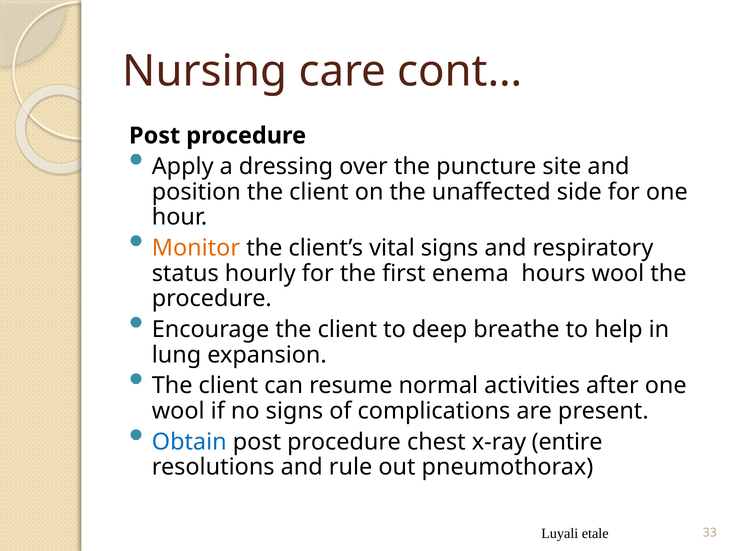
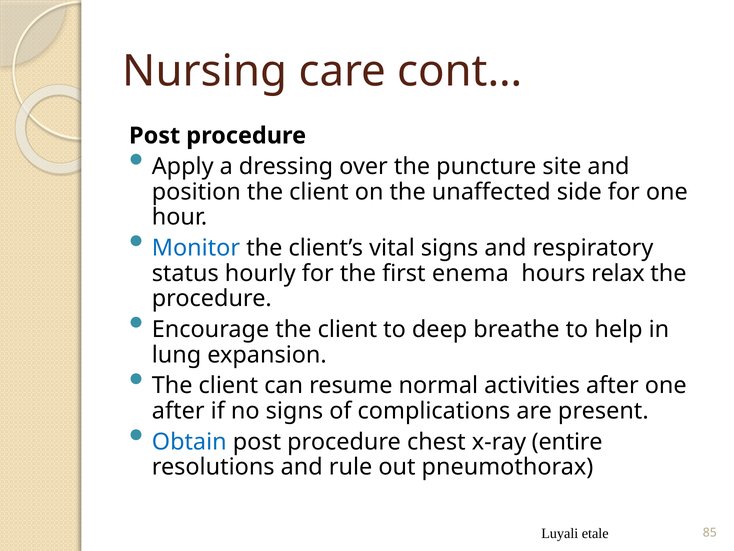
Monitor colour: orange -> blue
hours wool: wool -> relax
wool at (178, 411): wool -> after
33: 33 -> 85
